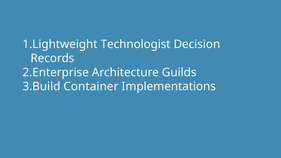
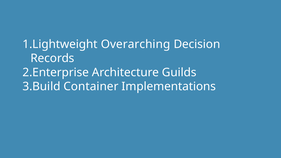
Technologist: Technologist -> Overarching
